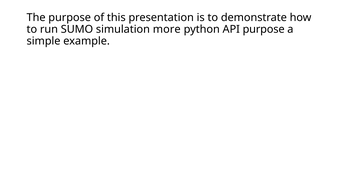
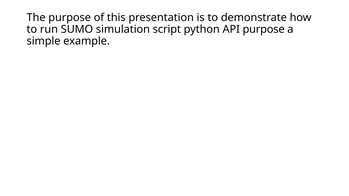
more: more -> script
